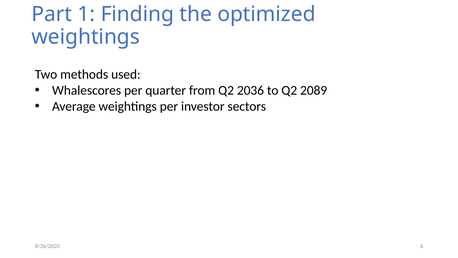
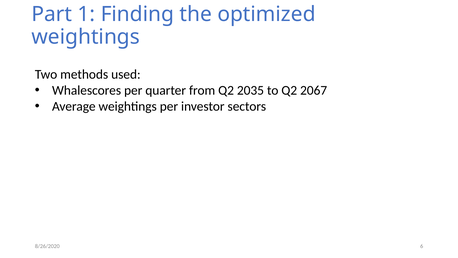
2036: 2036 -> 2035
2089: 2089 -> 2067
